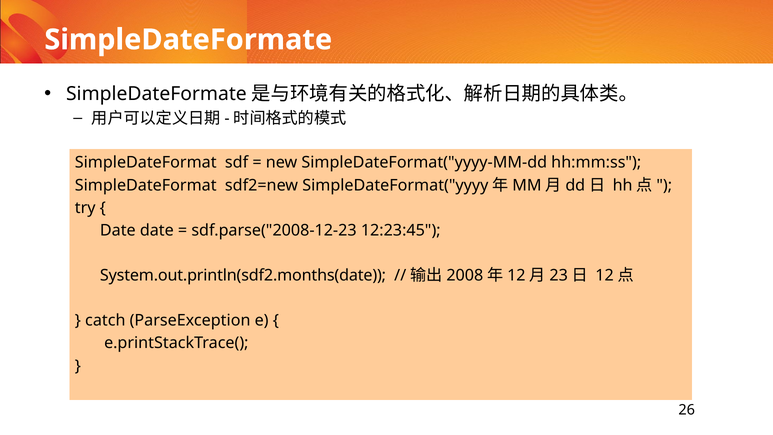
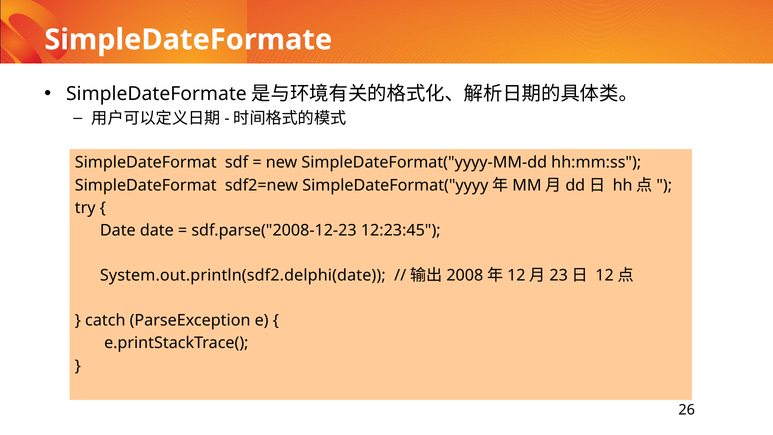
System.out.println(sdf2.months(date: System.out.println(sdf2.months(date -> System.out.println(sdf2.delphi(date
